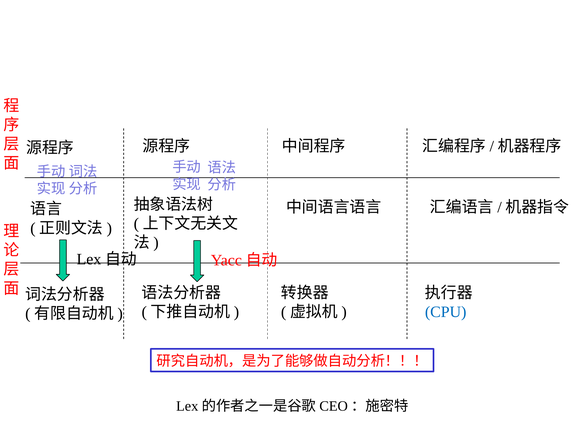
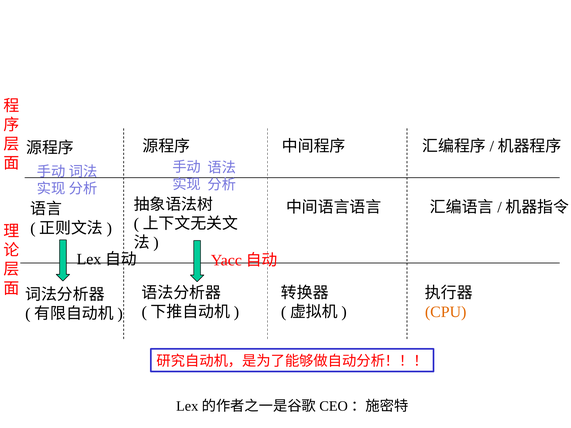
CPU colour: blue -> orange
